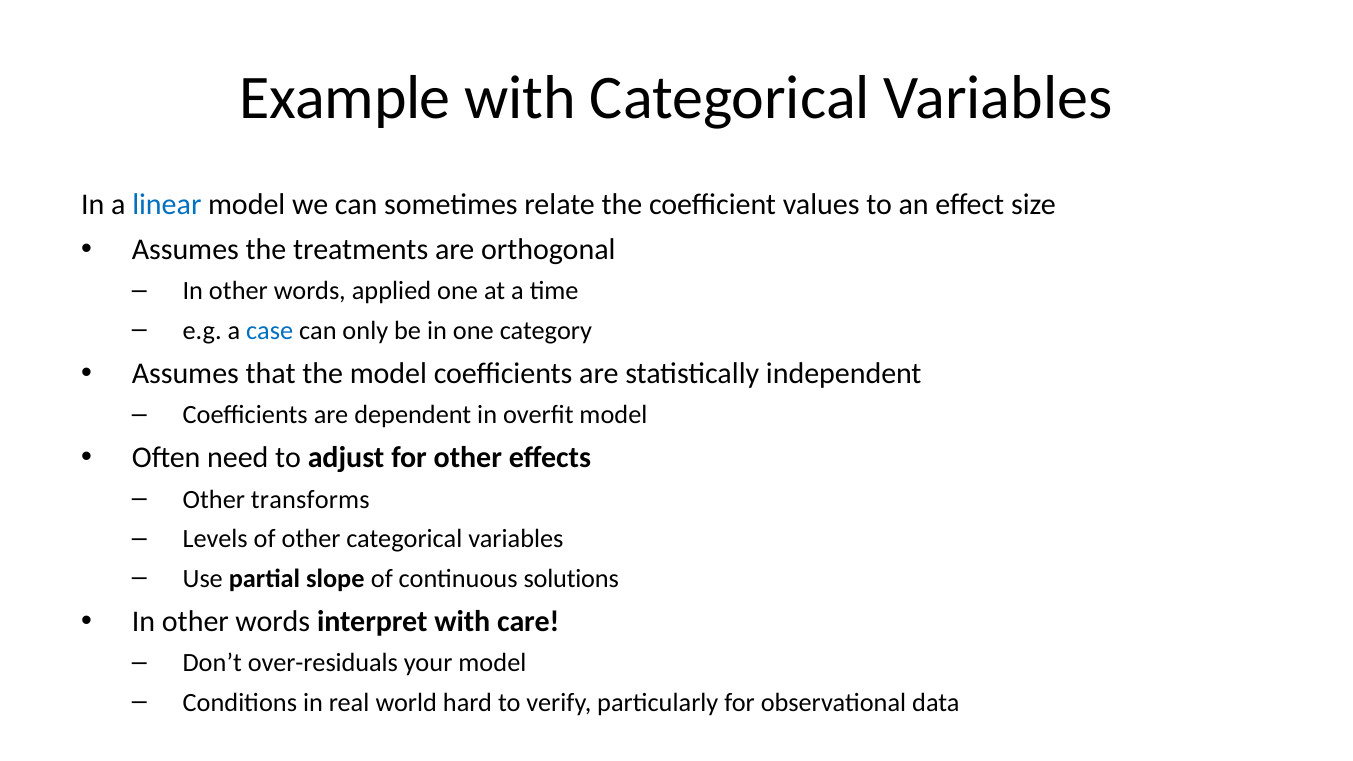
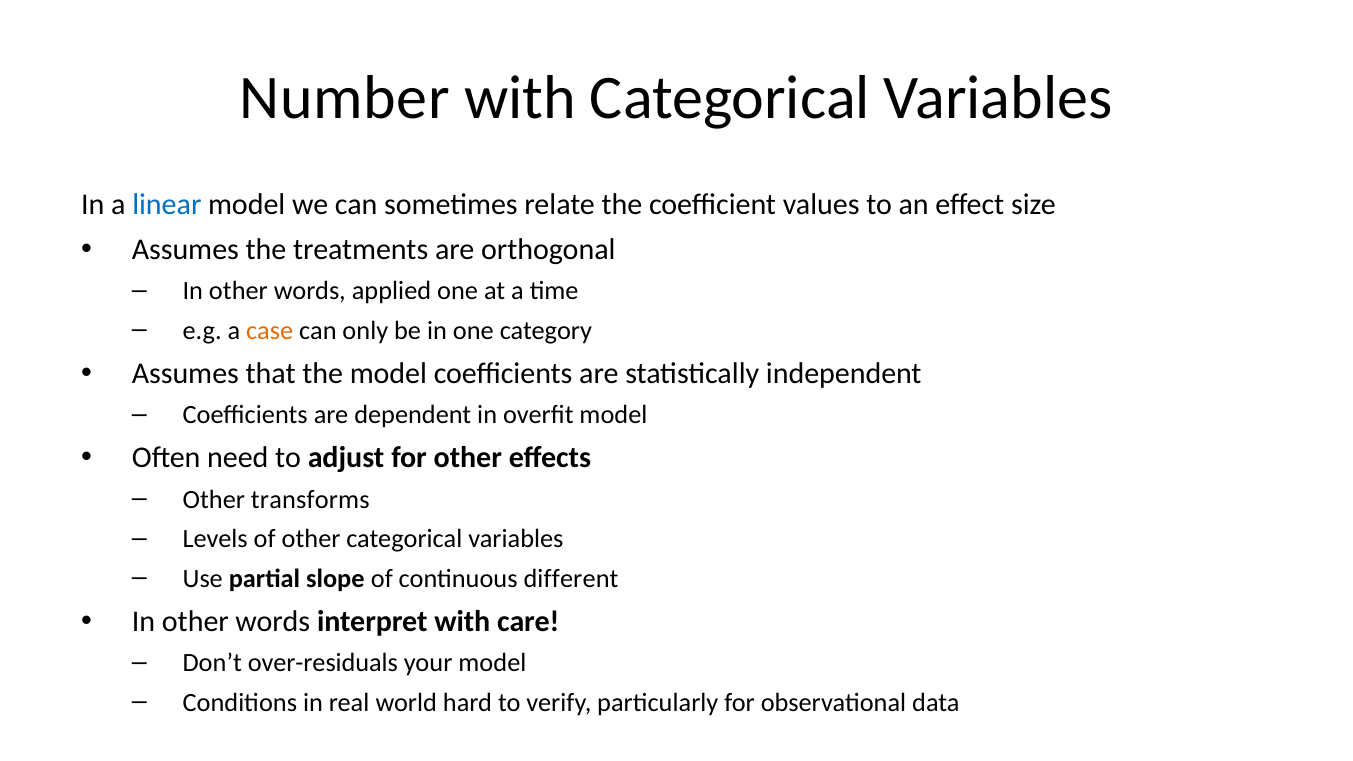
Example: Example -> Number
case colour: blue -> orange
solutions: solutions -> different
